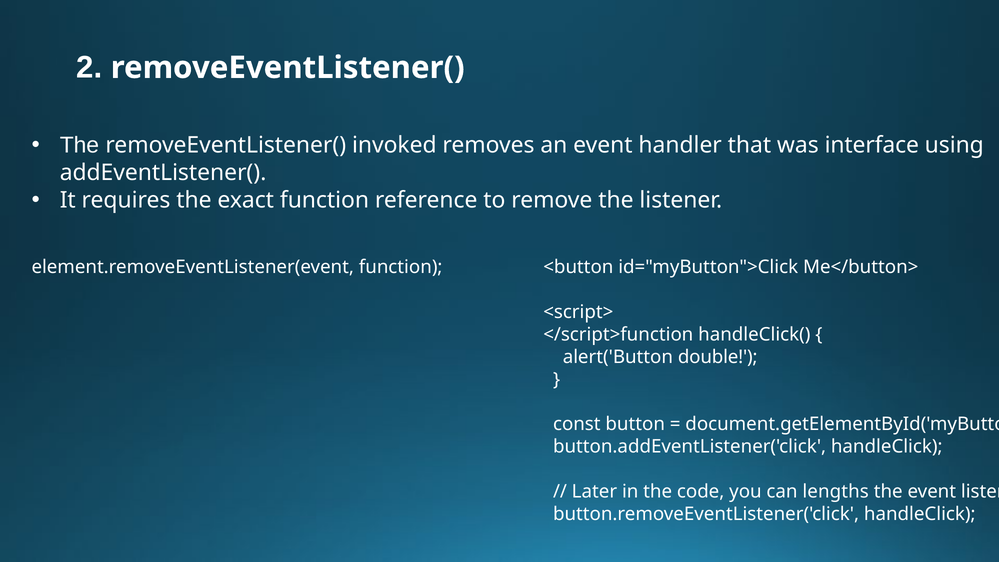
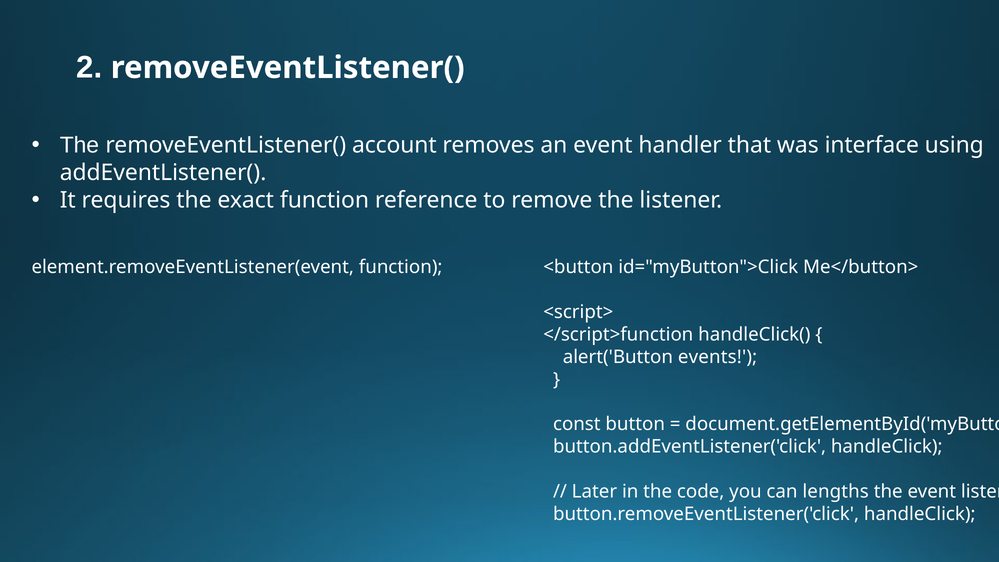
invoked: invoked -> account
double: double -> events
